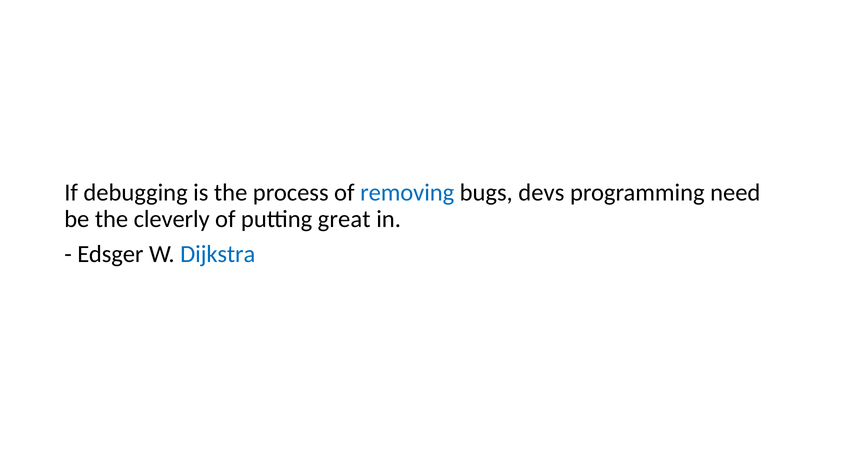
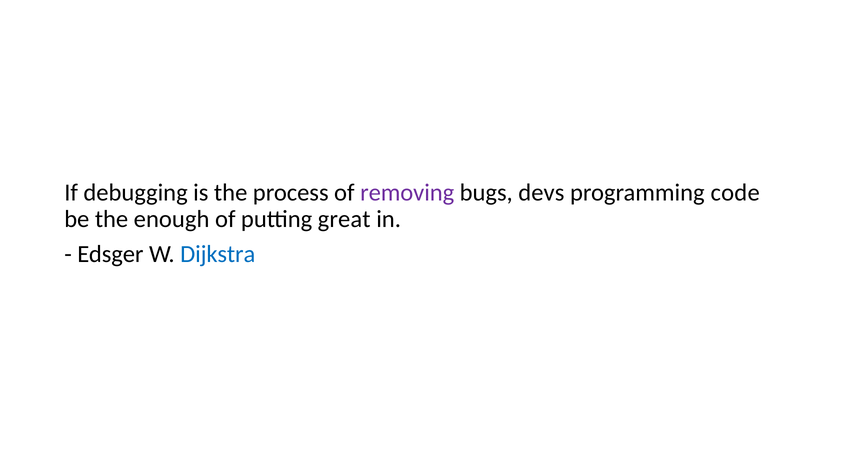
removing colour: blue -> purple
need: need -> code
cleverly: cleverly -> enough
